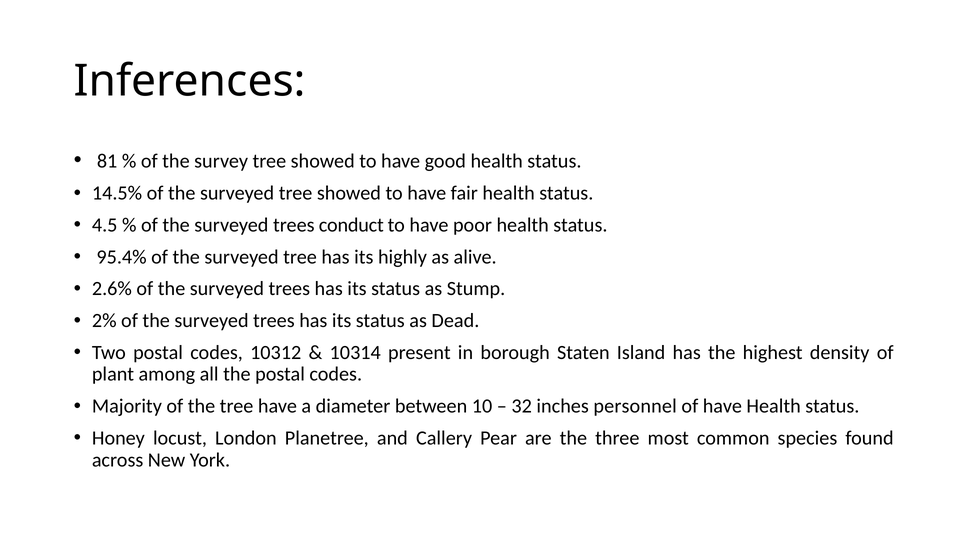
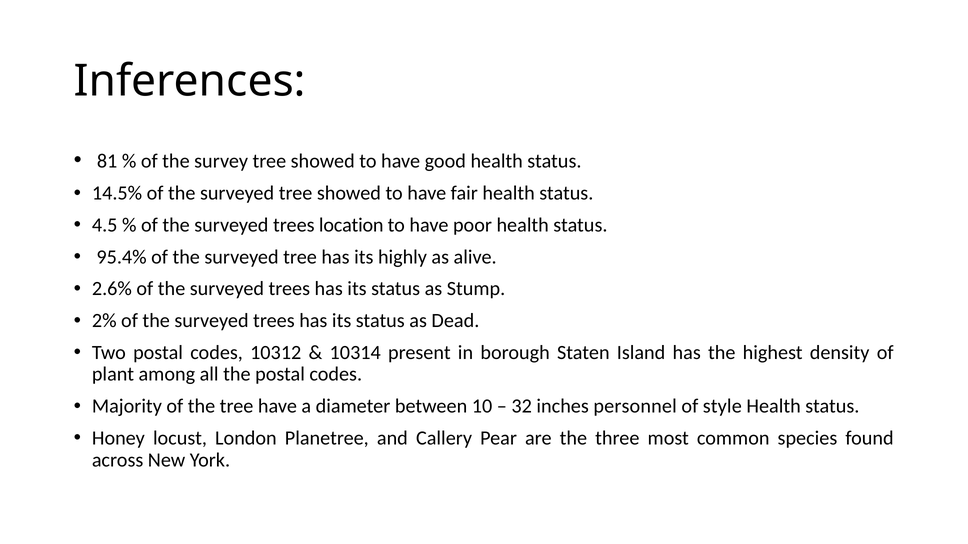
conduct: conduct -> location
of have: have -> style
